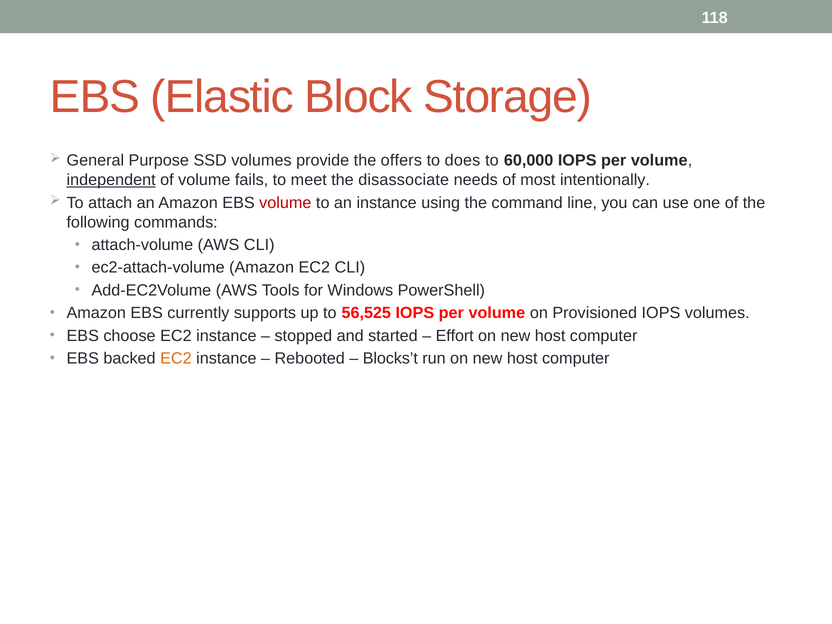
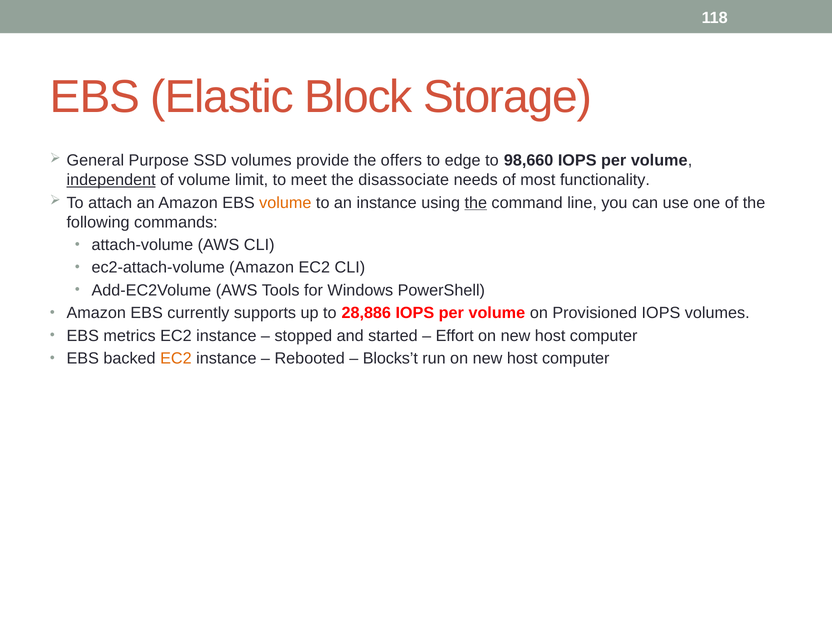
does: does -> edge
60,000: 60,000 -> 98,660
fails: fails -> limit
intentionally: intentionally -> functionality
volume at (285, 203) colour: red -> orange
the at (476, 203) underline: none -> present
56,525: 56,525 -> 28,886
choose: choose -> metrics
